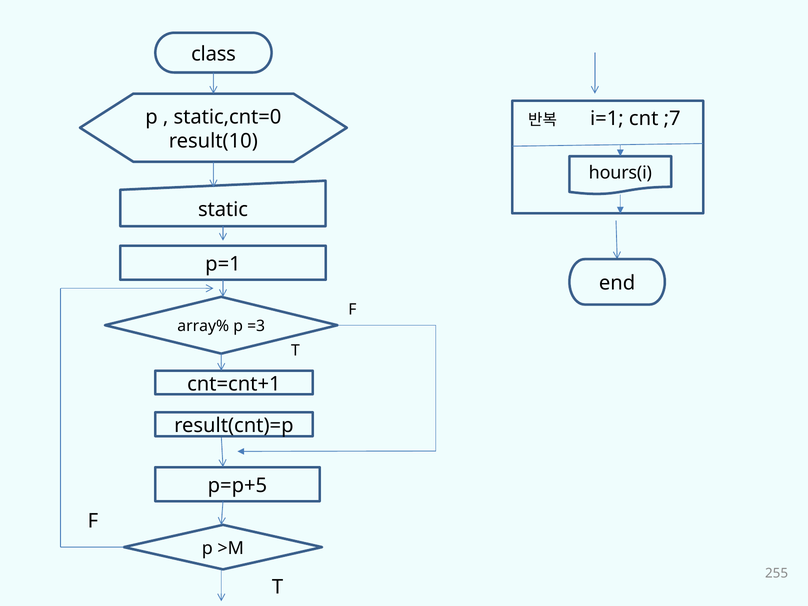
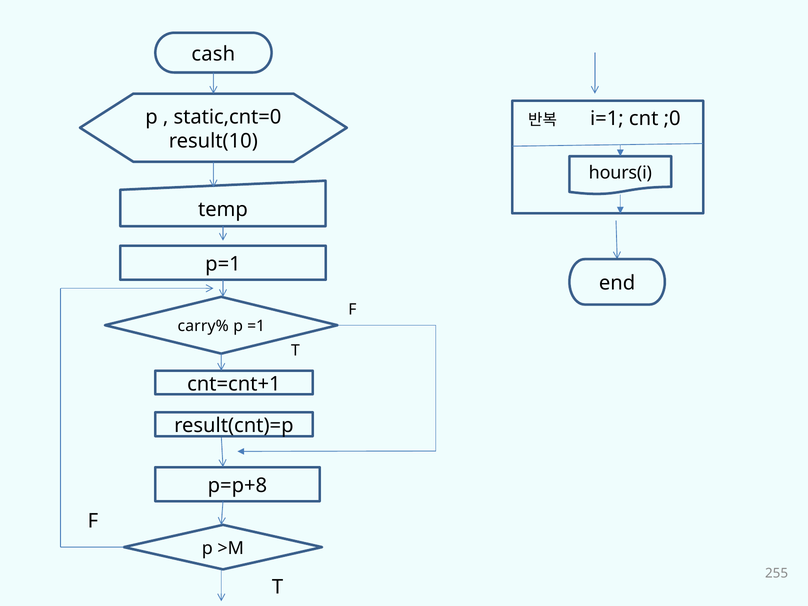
class: class -> cash
;7: ;7 -> ;0
static: static -> temp
array%: array% -> carry%
=3: =3 -> =1
p=p+5: p=p+5 -> p=p+8
